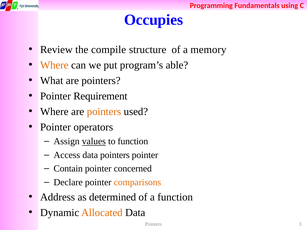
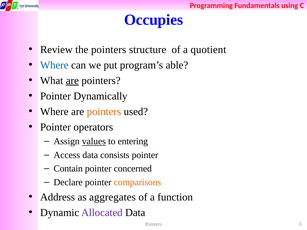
the compile: compile -> pointers
memory: memory -> quotient
Where at (54, 65) colour: orange -> blue
are at (72, 81) underline: none -> present
Requirement: Requirement -> Dynamically
to function: function -> entering
data pointers: pointers -> consists
determined: determined -> aggregates
Allocated colour: orange -> purple
